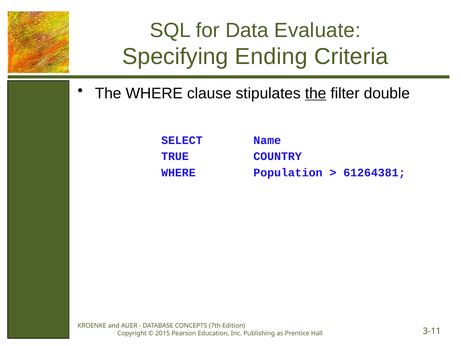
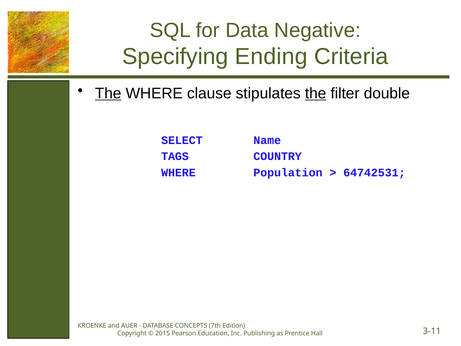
Evaluate: Evaluate -> Negative
The at (108, 93) underline: none -> present
TRUE: TRUE -> TAGS
61264381: 61264381 -> 64742531
